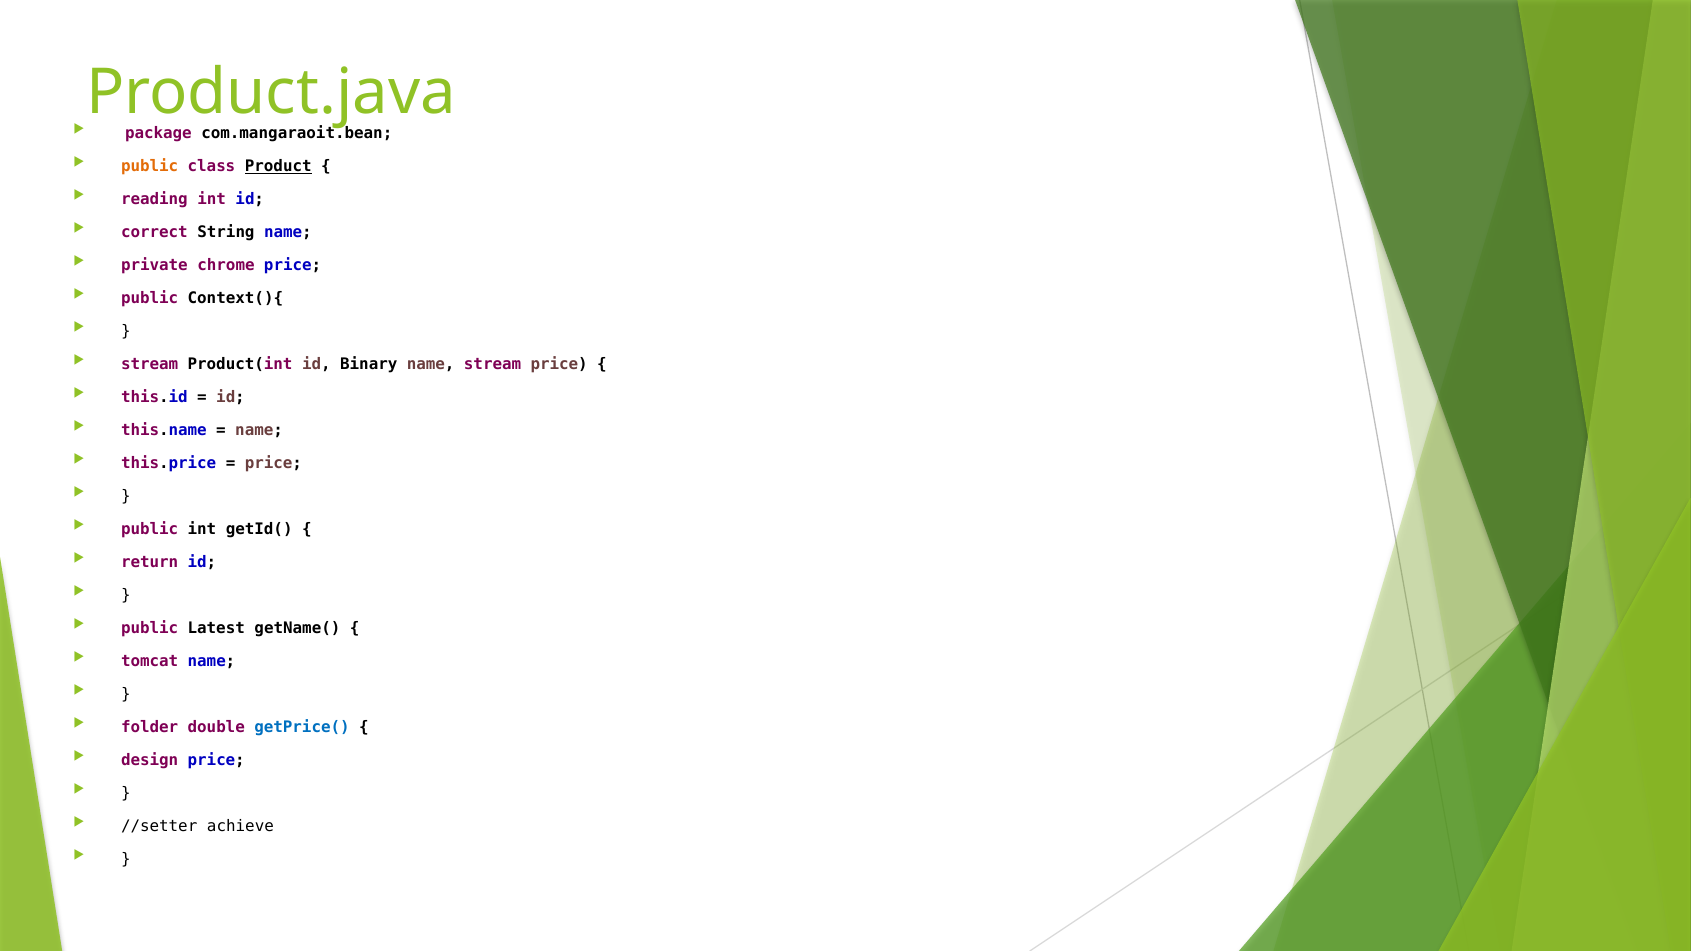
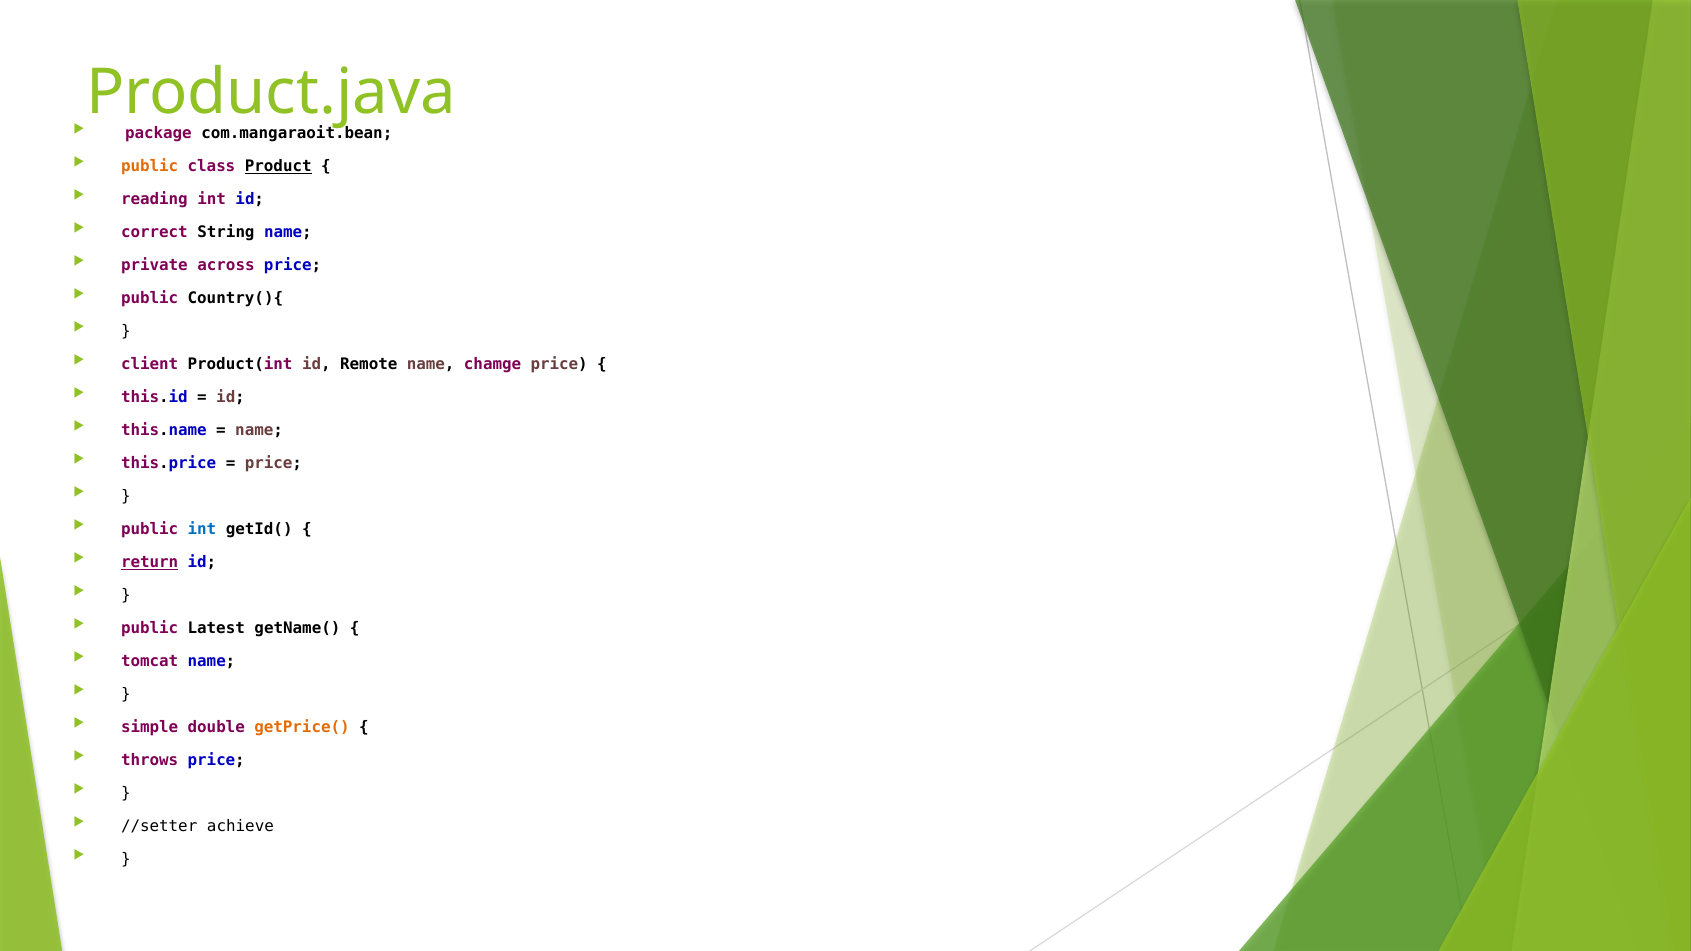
chrome: chrome -> across
Context(){: Context(){ -> Country(){
stream at (150, 365): stream -> client
Binary: Binary -> Remote
name stream: stream -> chamge
int at (202, 530) colour: black -> blue
return underline: none -> present
folder: folder -> simple
getPrice( colour: blue -> orange
design: design -> throws
